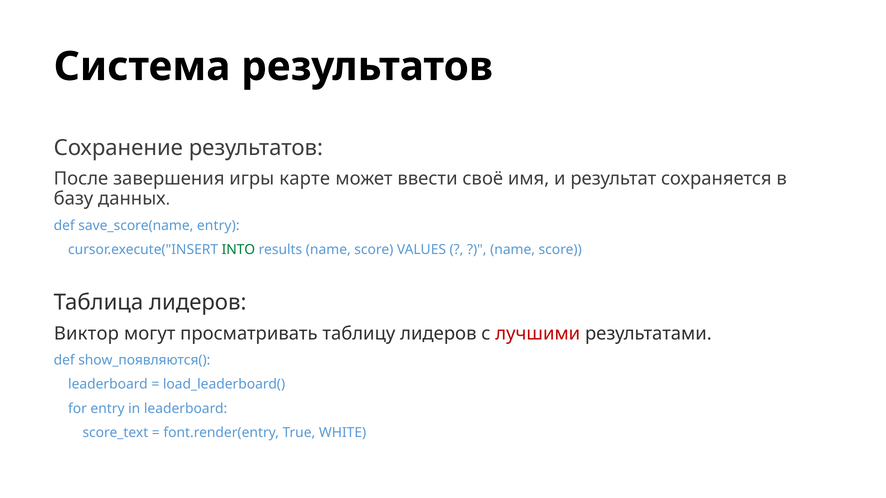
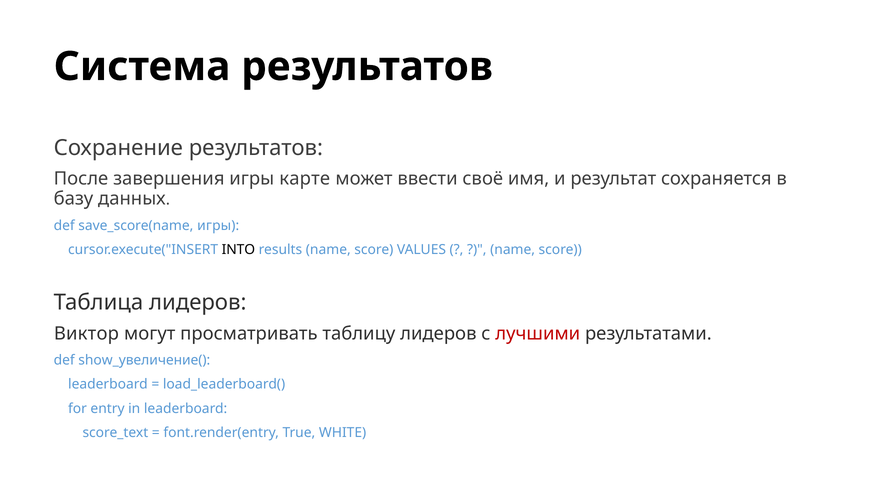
save_score(name entry: entry -> игры
INTO colour: green -> black
show_появляются(: show_появляются( -> show_увеличение(
